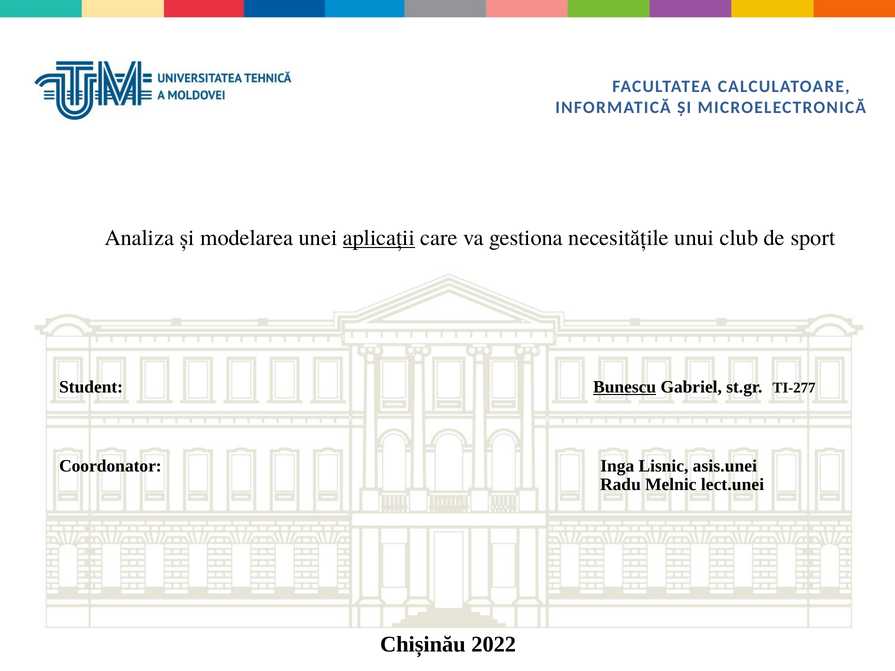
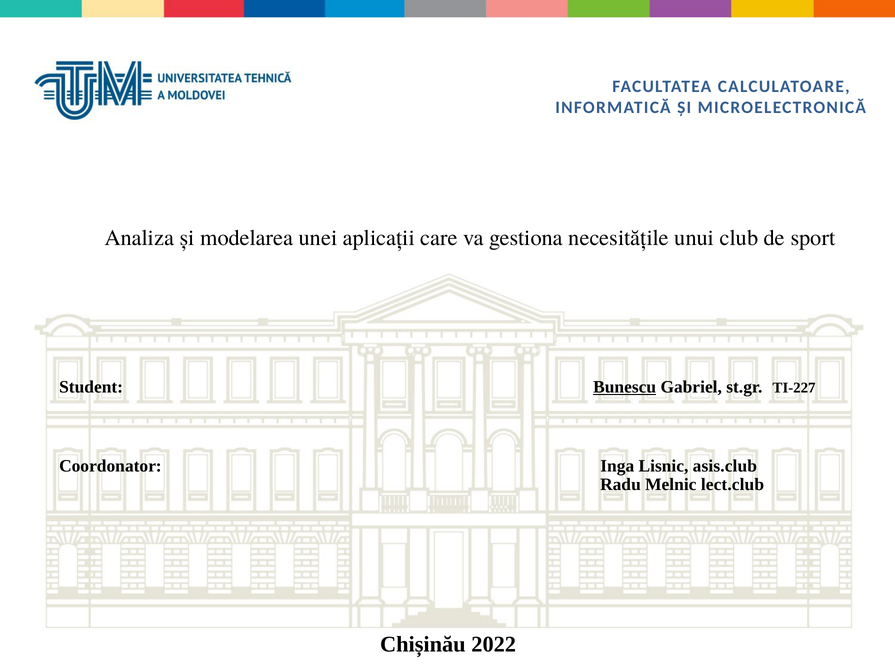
aplicații underline: present -> none
TI-277: TI-277 -> TI-227
asis.unei: asis.unei -> asis.club
lect.unei: lect.unei -> lect.club
